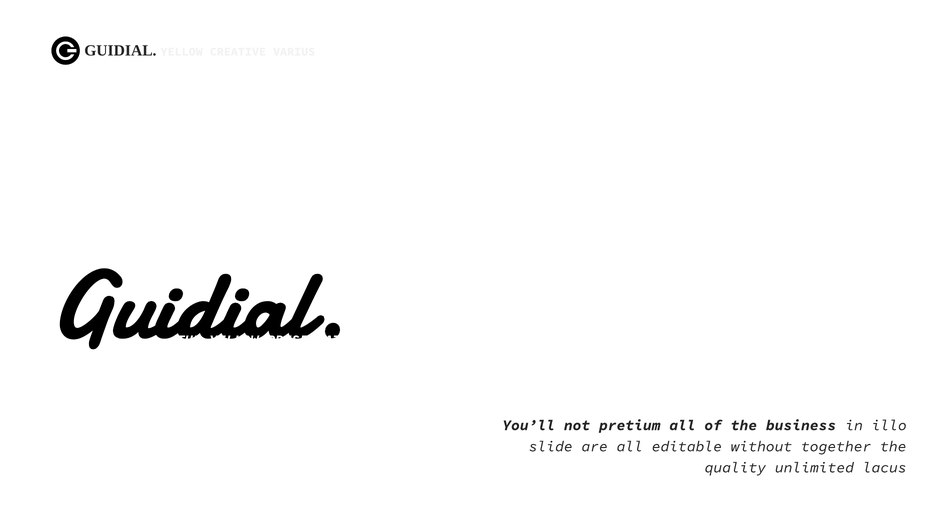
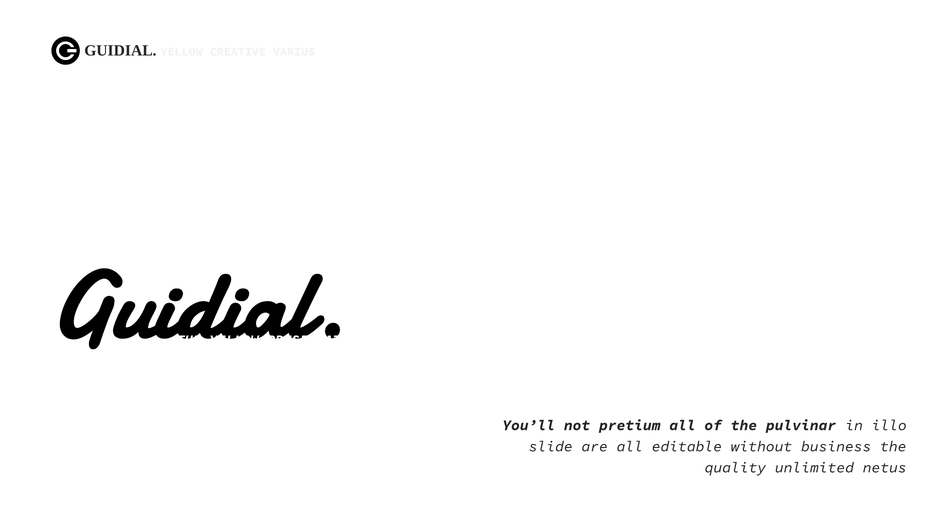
business: business -> pulvinar
together: together -> business
lacus: lacus -> netus
